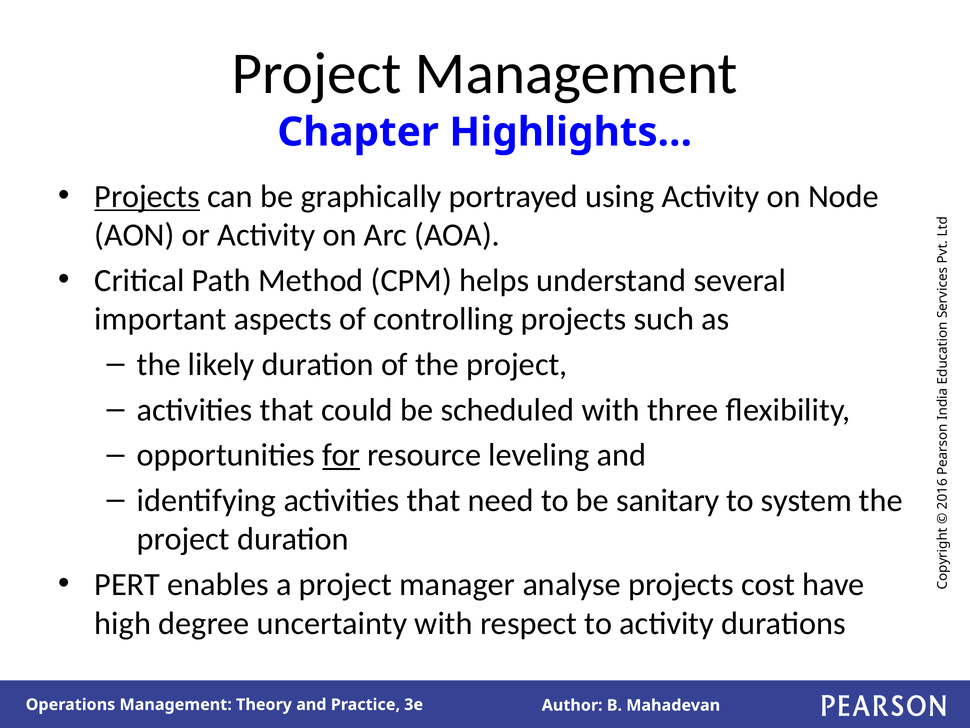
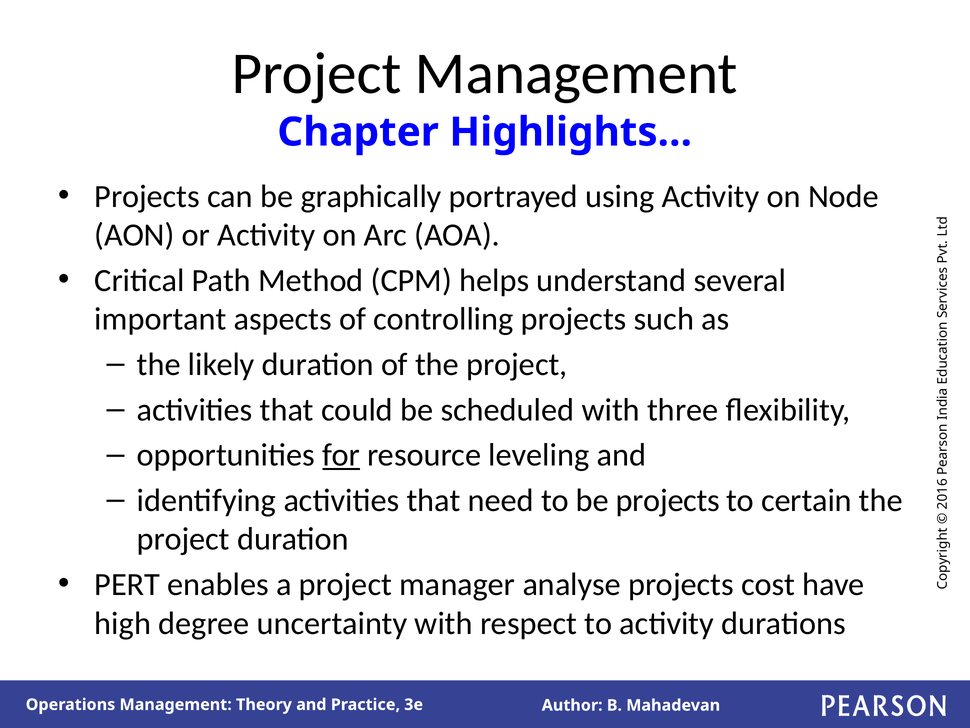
Projects at (147, 196) underline: present -> none
be sanitary: sanitary -> projects
system: system -> certain
